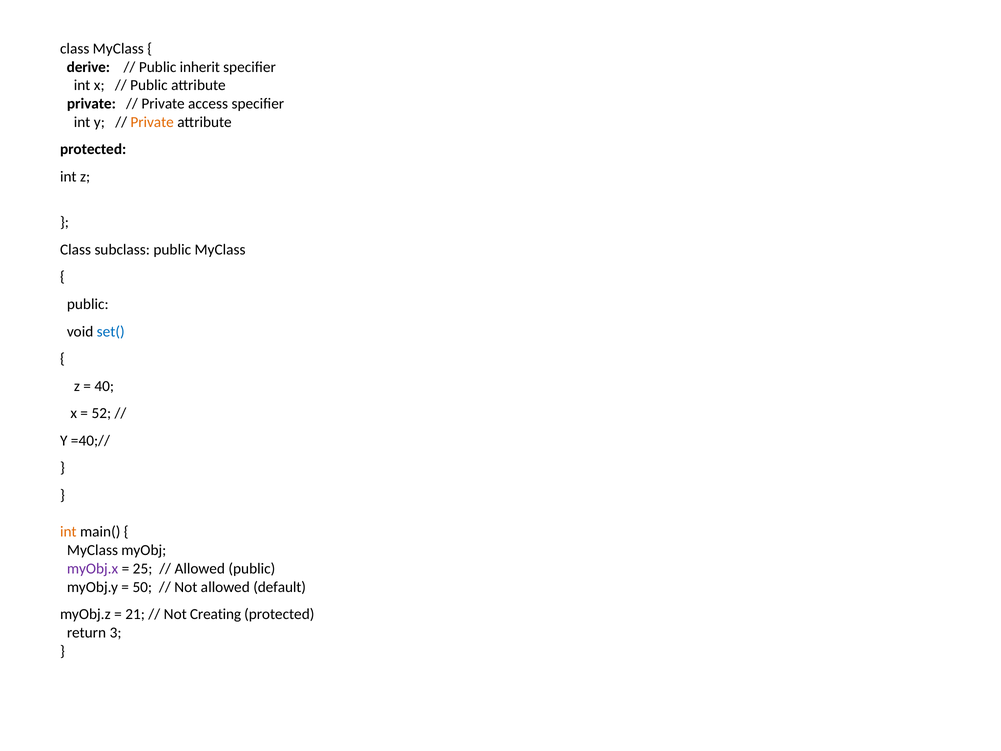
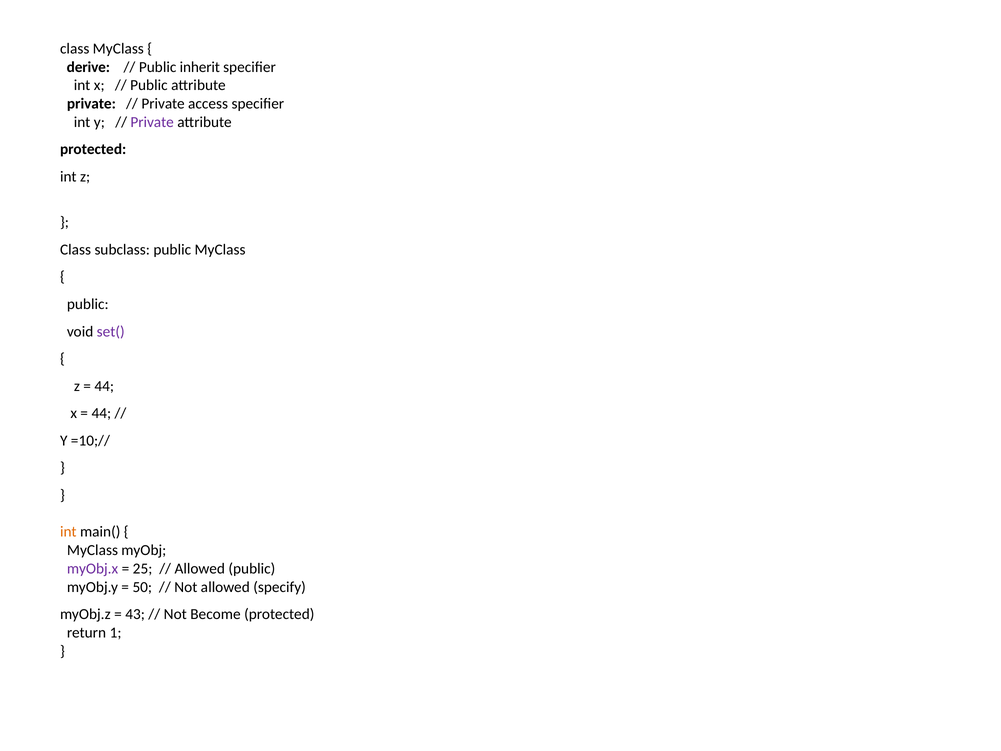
Private at (152, 122) colour: orange -> purple
set( colour: blue -> purple
40 at (104, 386): 40 -> 44
52 at (101, 413): 52 -> 44
=40;//: =40;// -> =10;//
default: default -> specify
21: 21 -> 43
Creating: Creating -> Become
3: 3 -> 1
